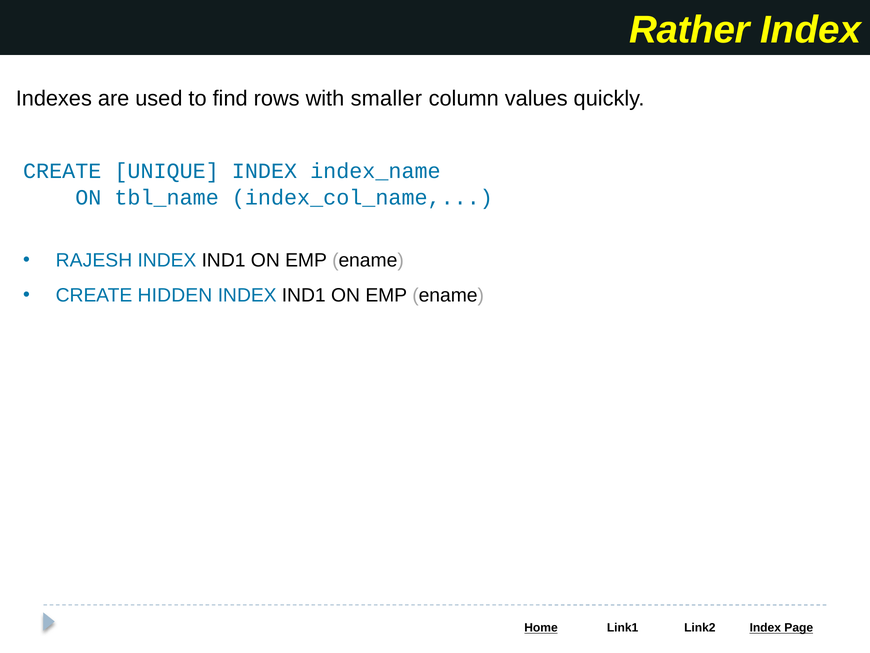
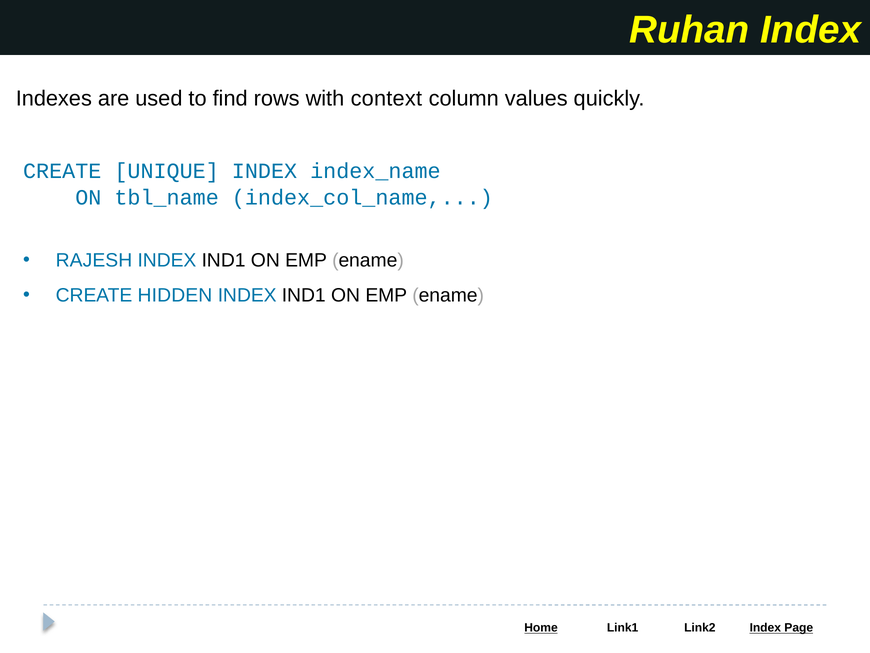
Rather: Rather -> Ruhan
smaller: smaller -> context
